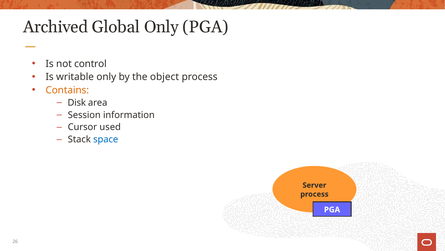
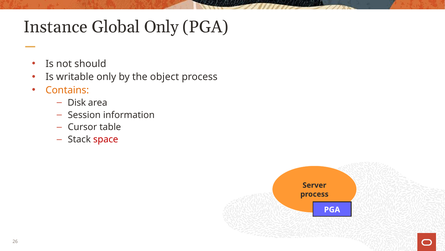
Archived: Archived -> Instance
control: control -> should
used: used -> table
space colour: blue -> red
